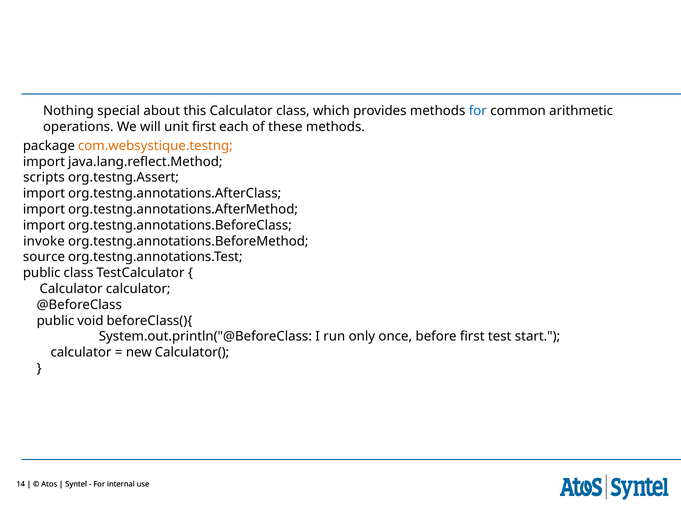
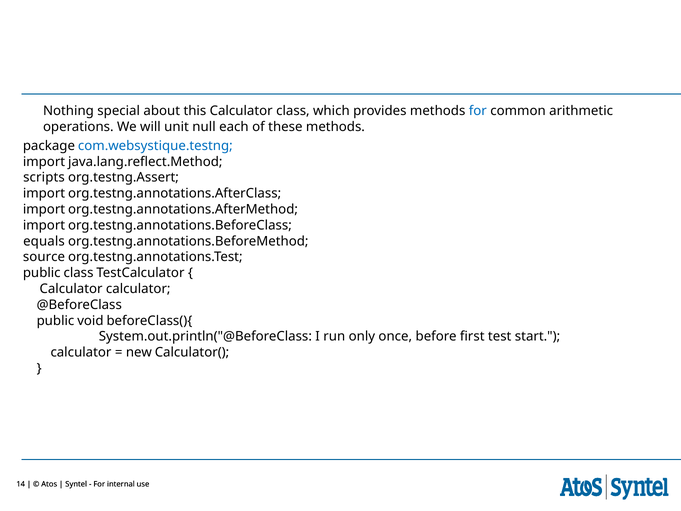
unit first: first -> null
com.websystique.testng colour: orange -> blue
invoke: invoke -> equals
